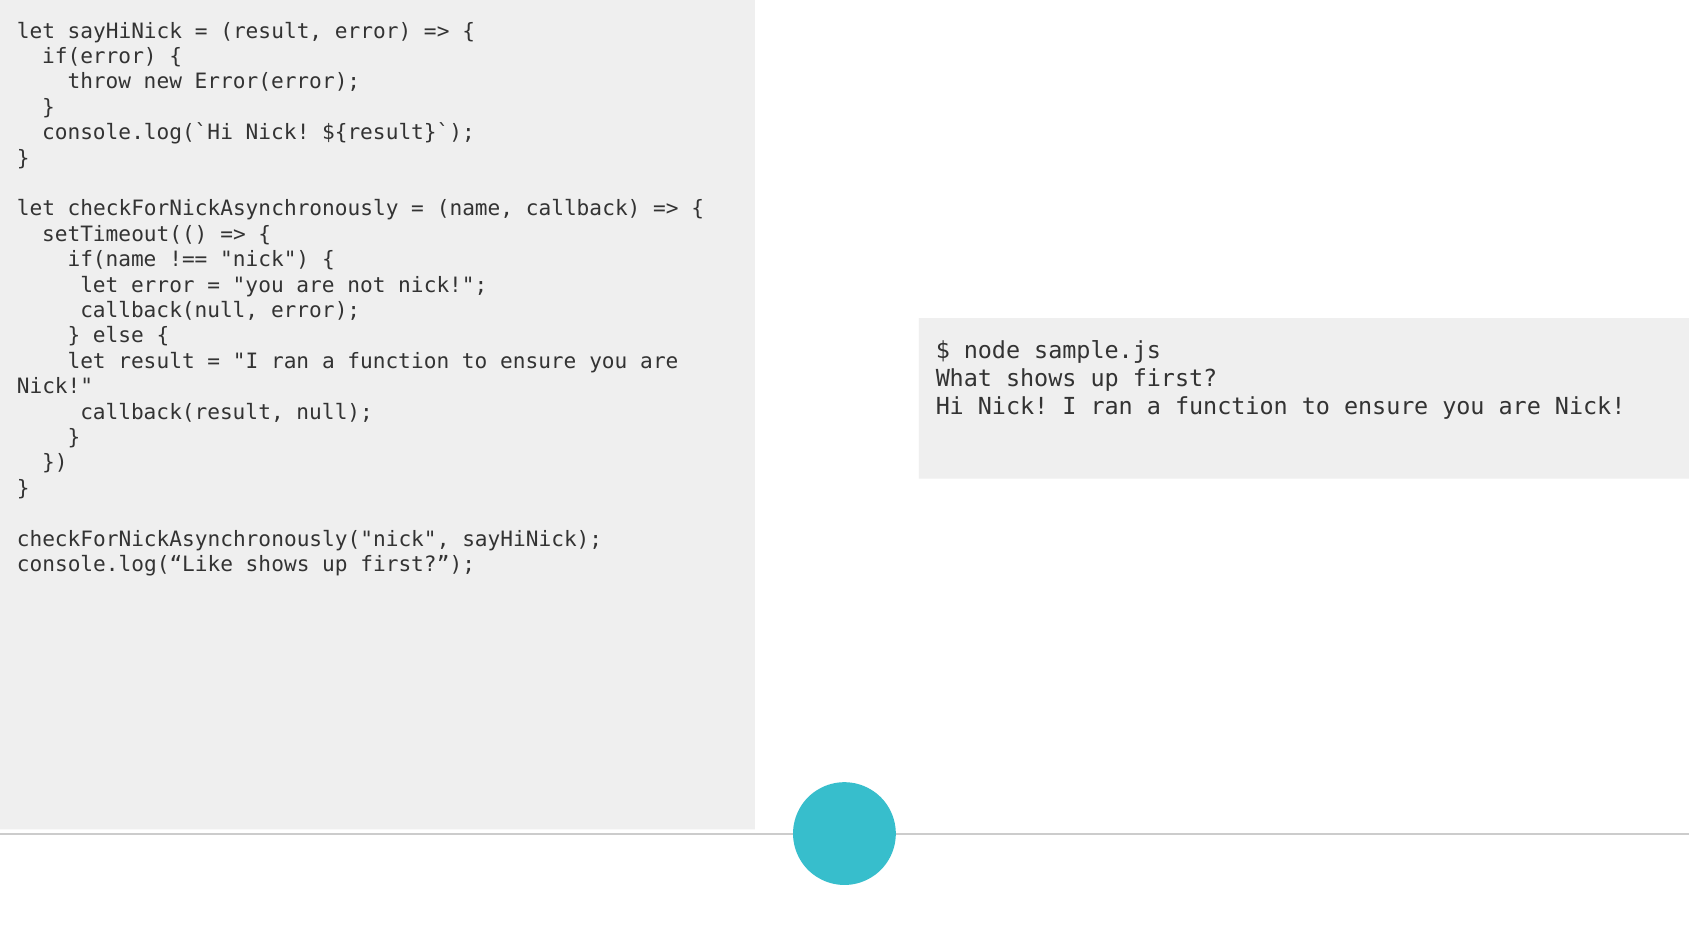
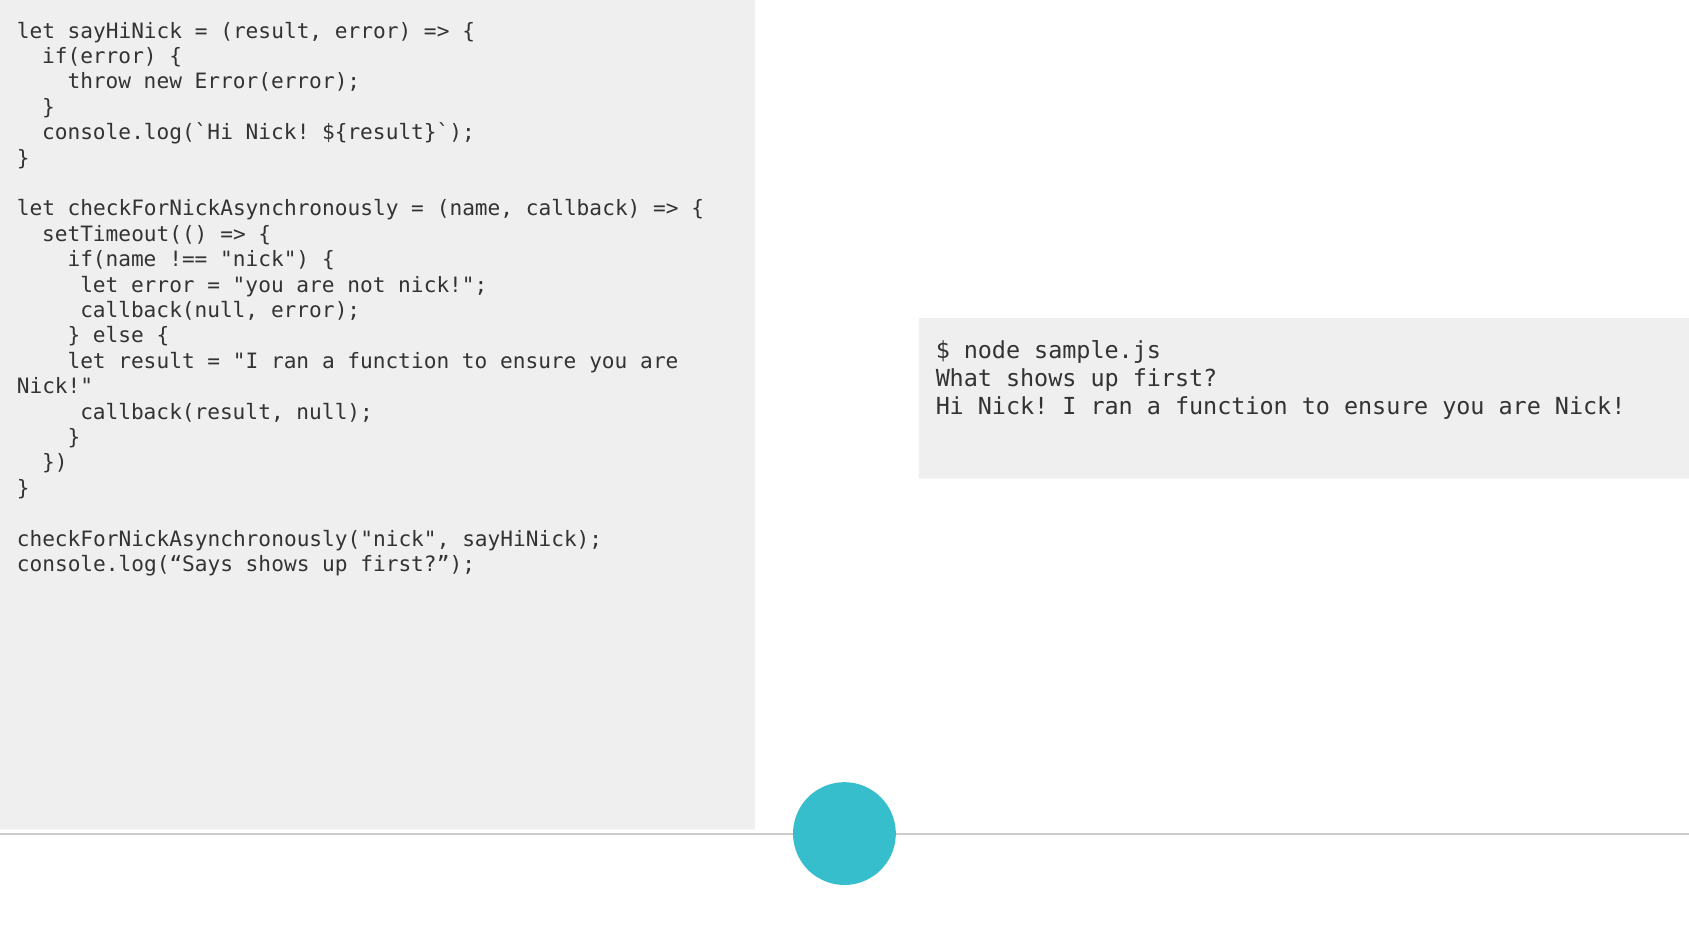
console.log(“Like: console.log(“Like -> console.log(“Says
